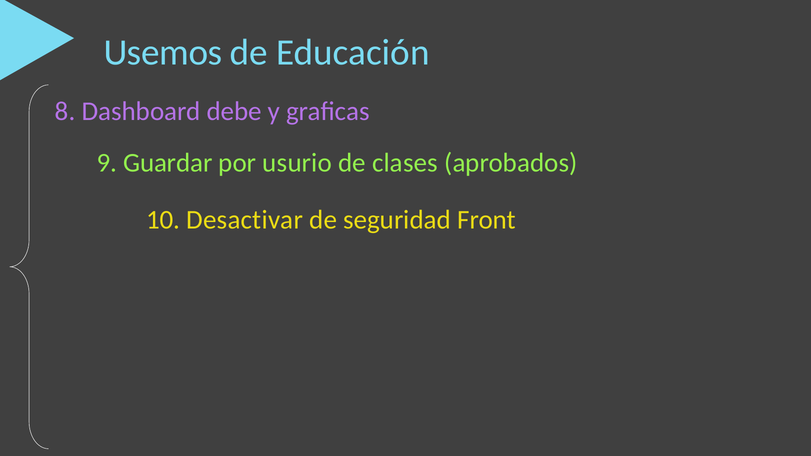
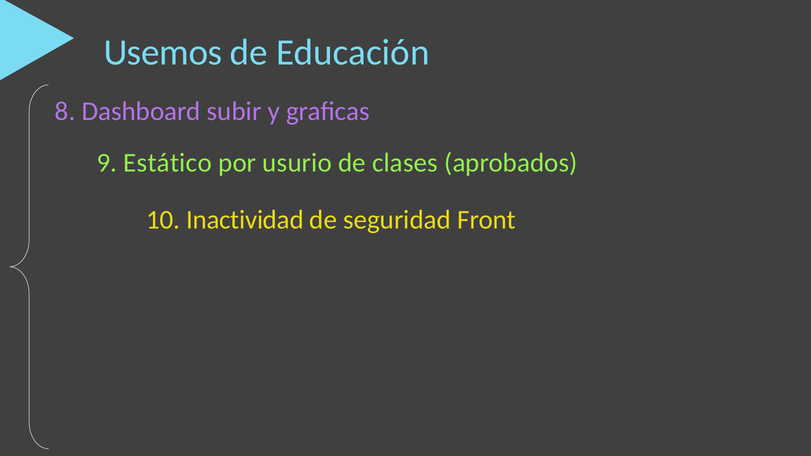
debe: debe -> subir
Guardar: Guardar -> Estático
Desactivar: Desactivar -> Inactividad
